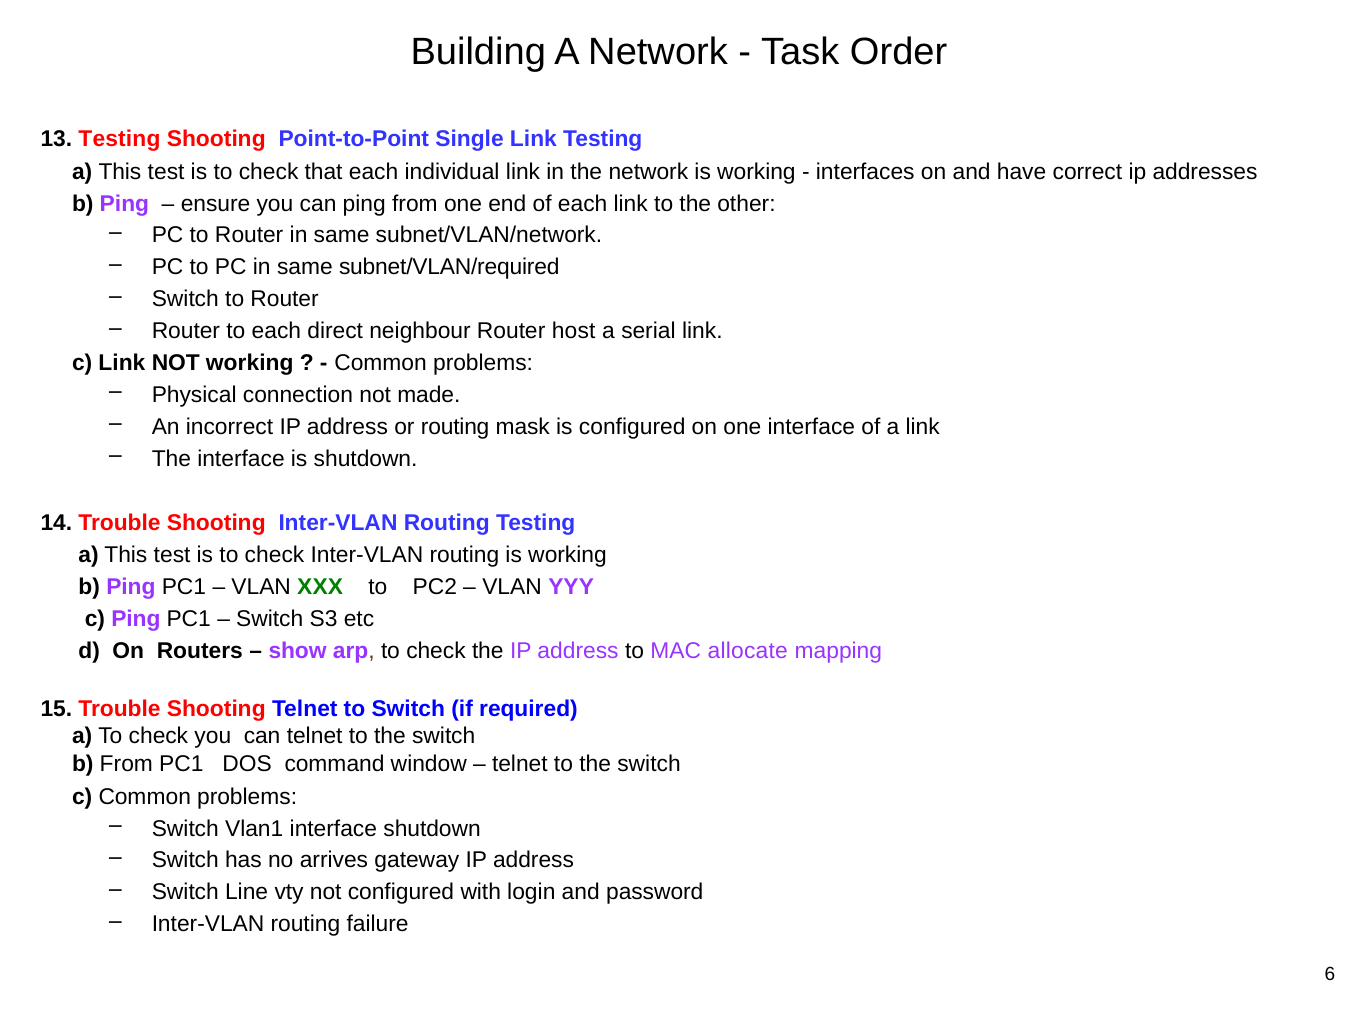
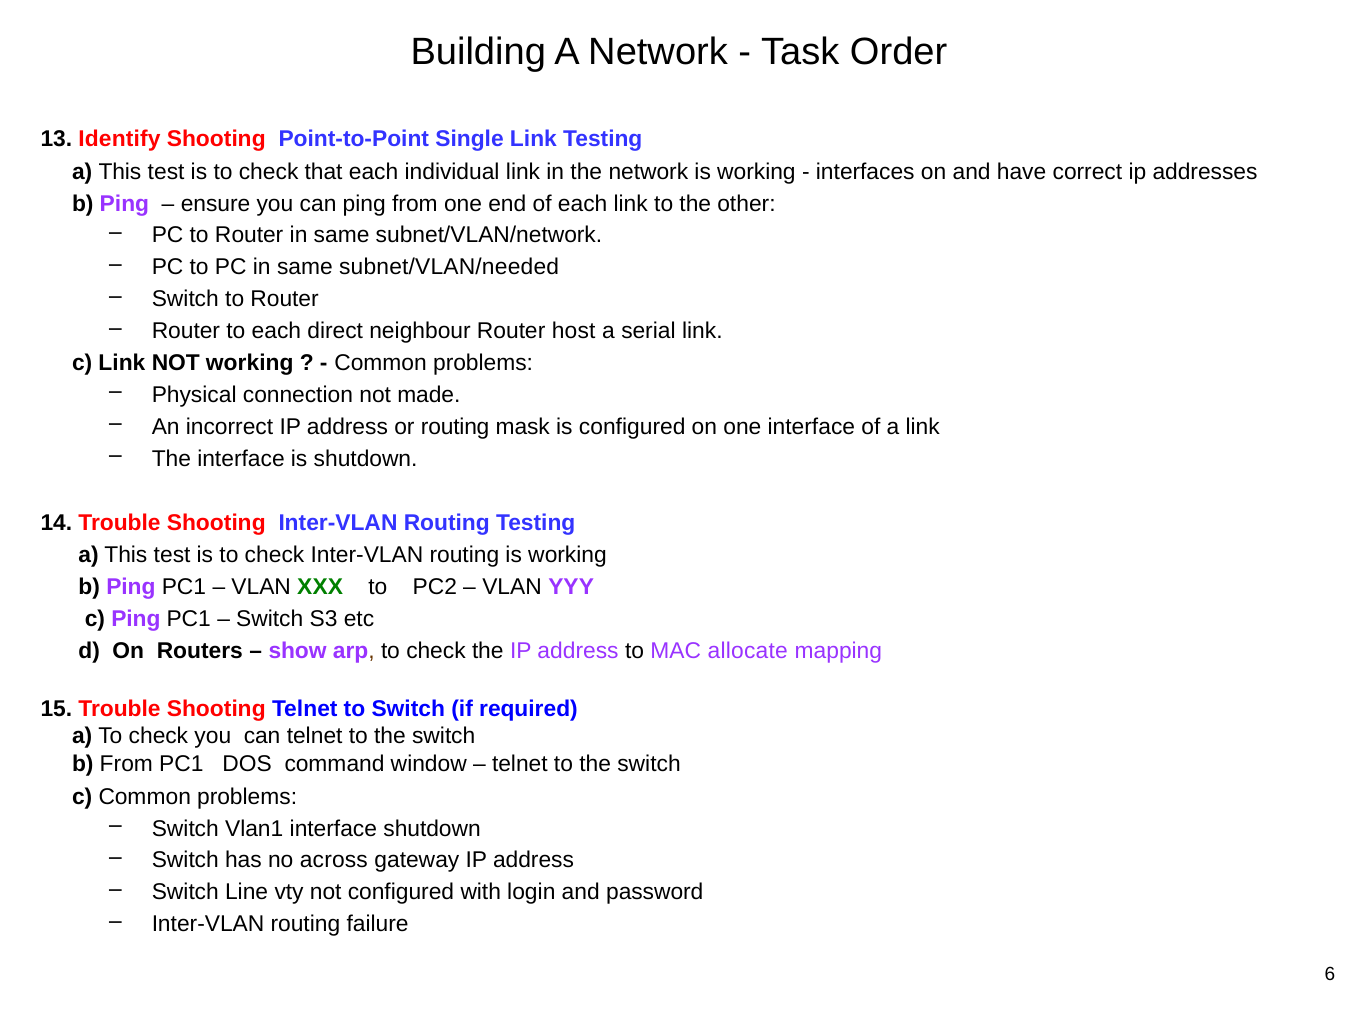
13 Testing: Testing -> Identify
subnet/VLAN/required: subnet/VLAN/required -> subnet/VLAN/needed
arrives: arrives -> across
